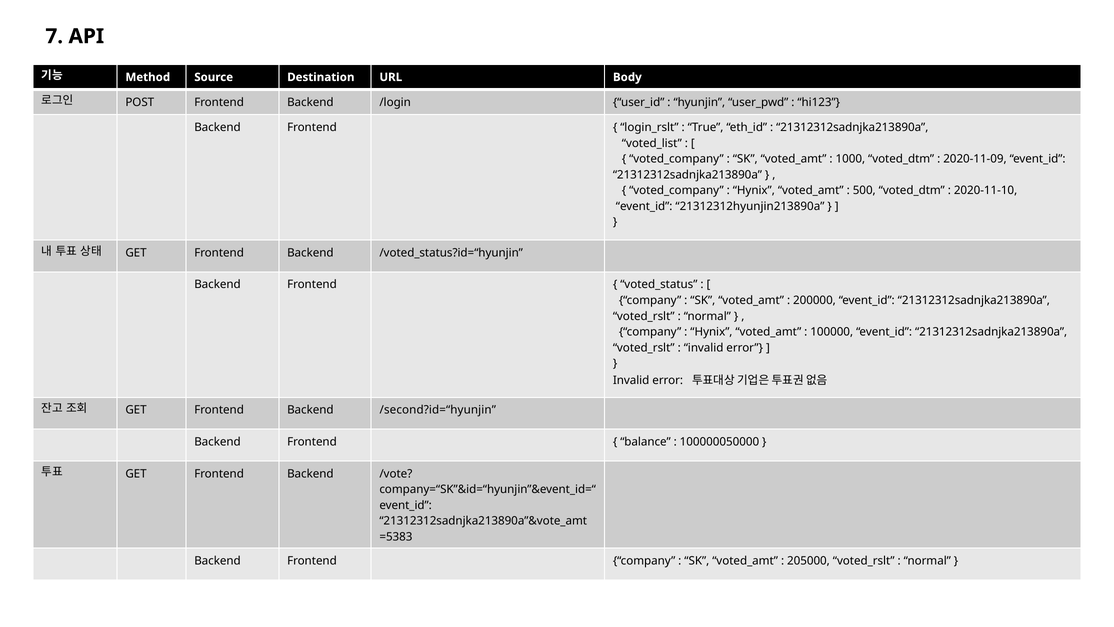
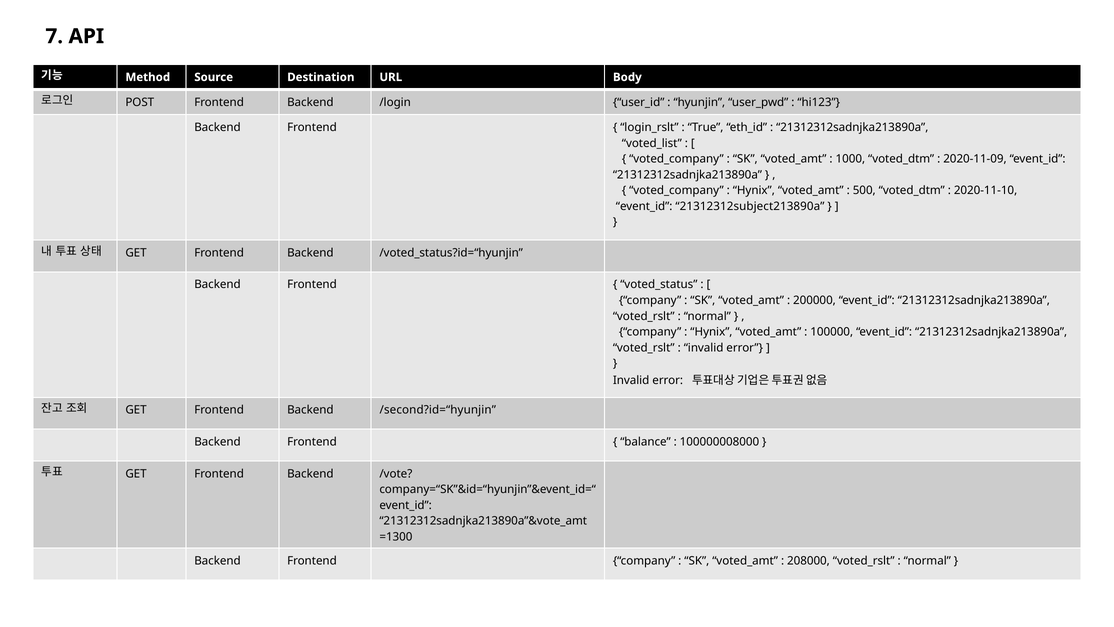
21312312hyunjin213890a: 21312312hyunjin213890a -> 21312312subject213890a
100000050000: 100000050000 -> 100000008000
=5383: =5383 -> =1300
205000: 205000 -> 208000
